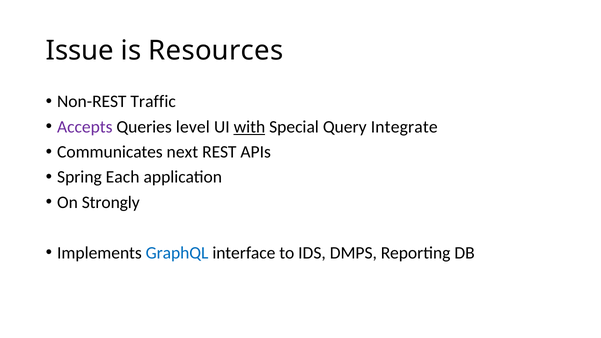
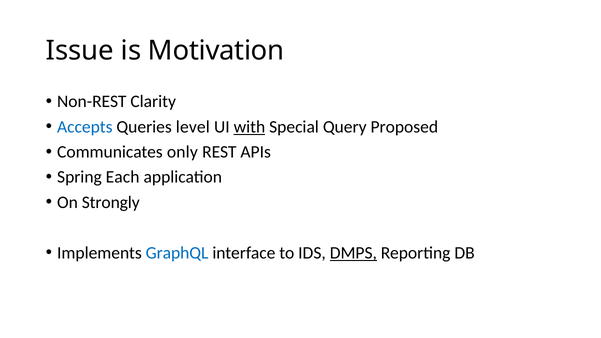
Resources: Resources -> Motivation
Traffic: Traffic -> Clarity
Accepts colour: purple -> blue
Integrate: Integrate -> Proposed
next: next -> only
DMPS underline: none -> present
